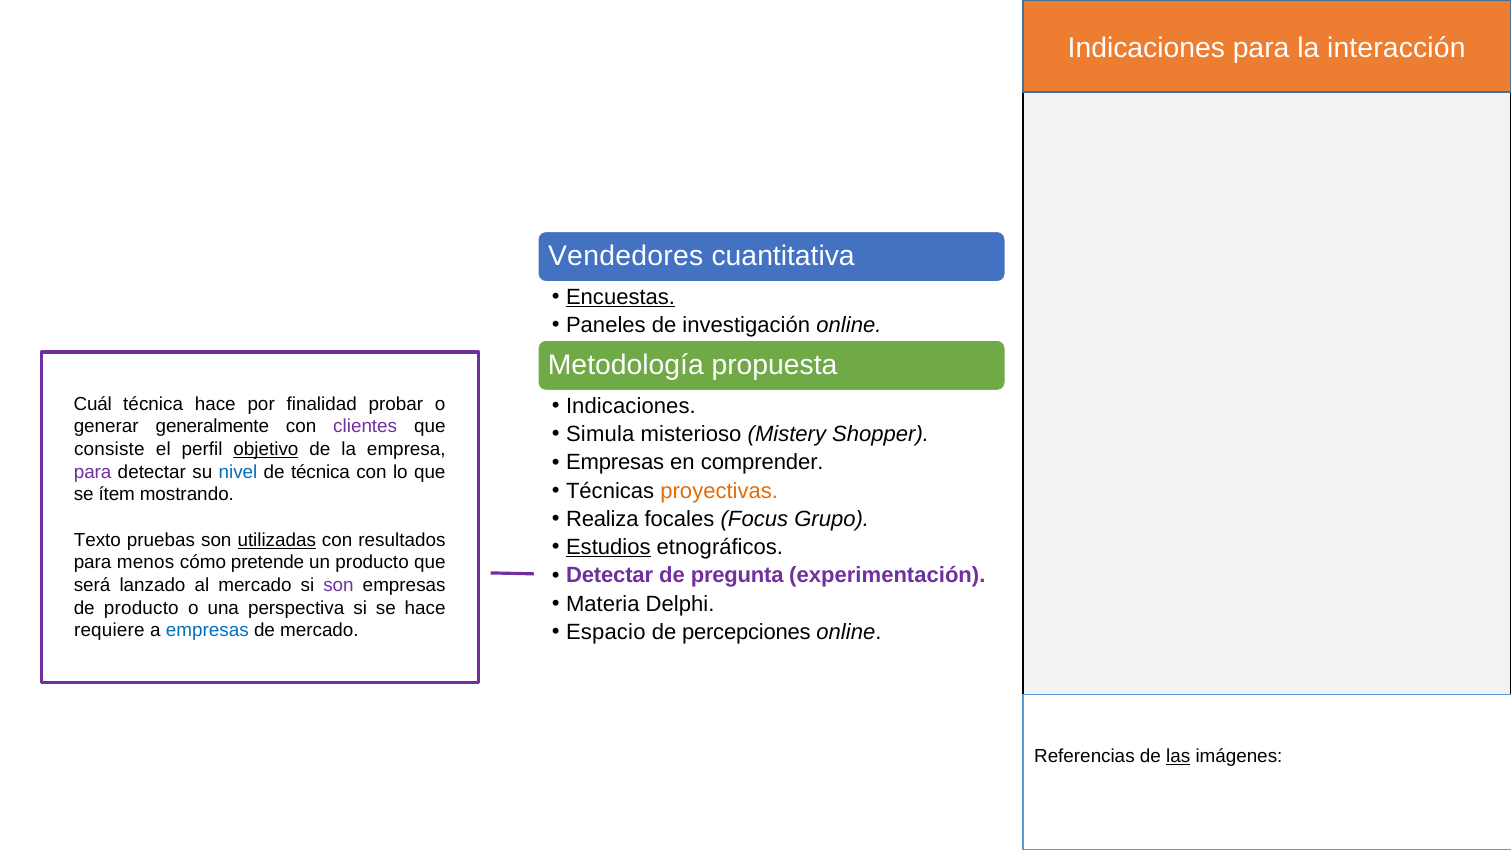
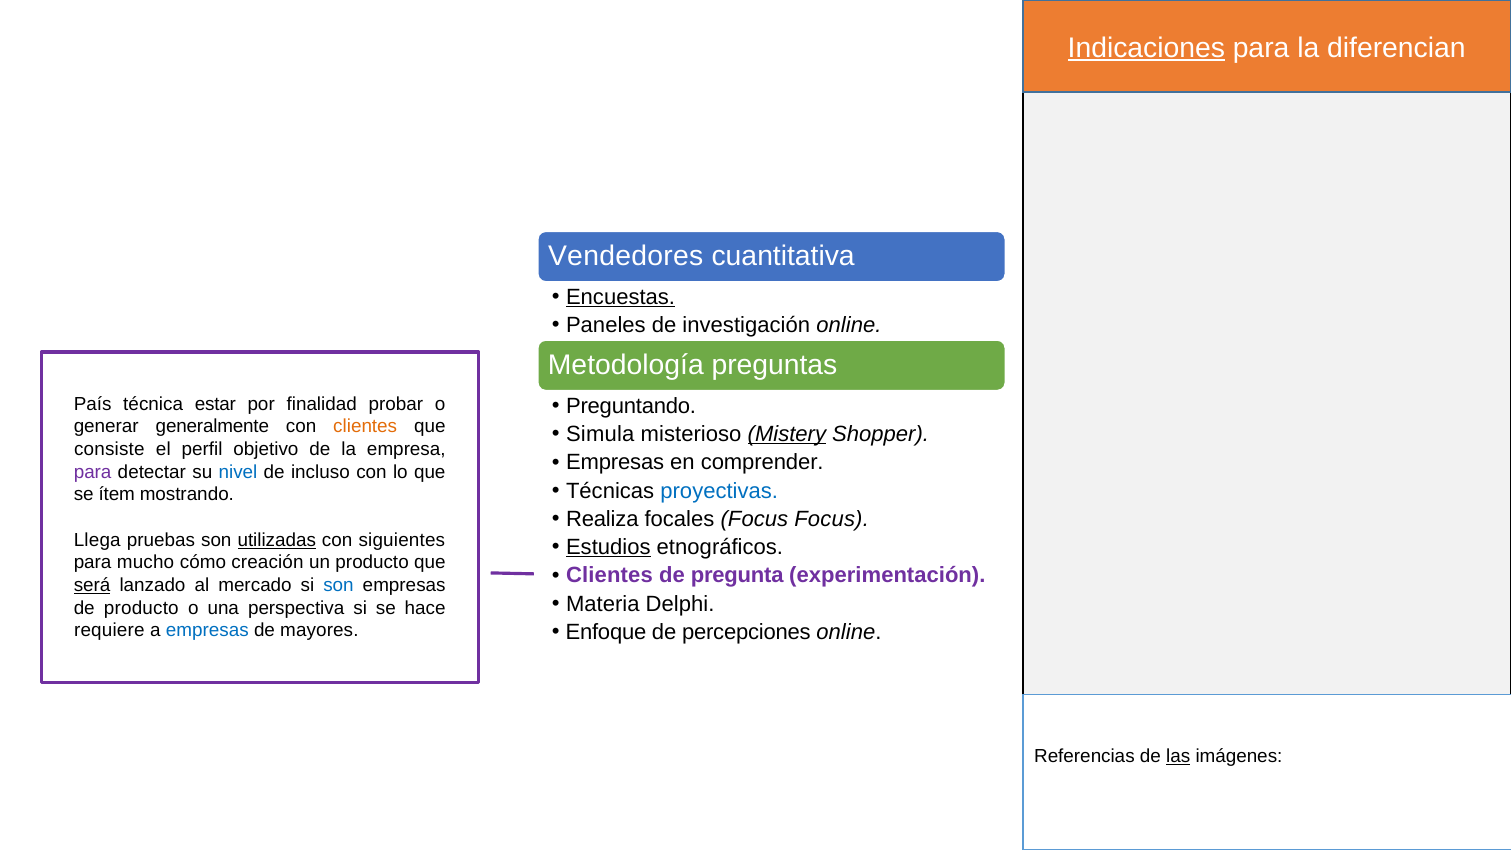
Indicaciones at (1146, 48) underline: none -> present
interacción: interacción -> diferencian
propuesta: propuesta -> preguntas
Indicaciones at (631, 406): Indicaciones -> Preguntando
Cuál: Cuál -> País
técnica hace: hace -> estar
clientes at (365, 427) colour: purple -> orange
Mistery underline: none -> present
objetivo underline: present -> none
de técnica: técnica -> incluso
proyectivas colour: orange -> blue
Focus Grupo: Grupo -> Focus
Texto: Texto -> Llega
resultados: resultados -> siguientes
menos: menos -> mucho
pretende: pretende -> creación
Detectar at (610, 575): Detectar -> Clientes
será underline: none -> present
son at (339, 585) colour: purple -> blue
Espacio: Espacio -> Enfoque
de mercado: mercado -> mayores
